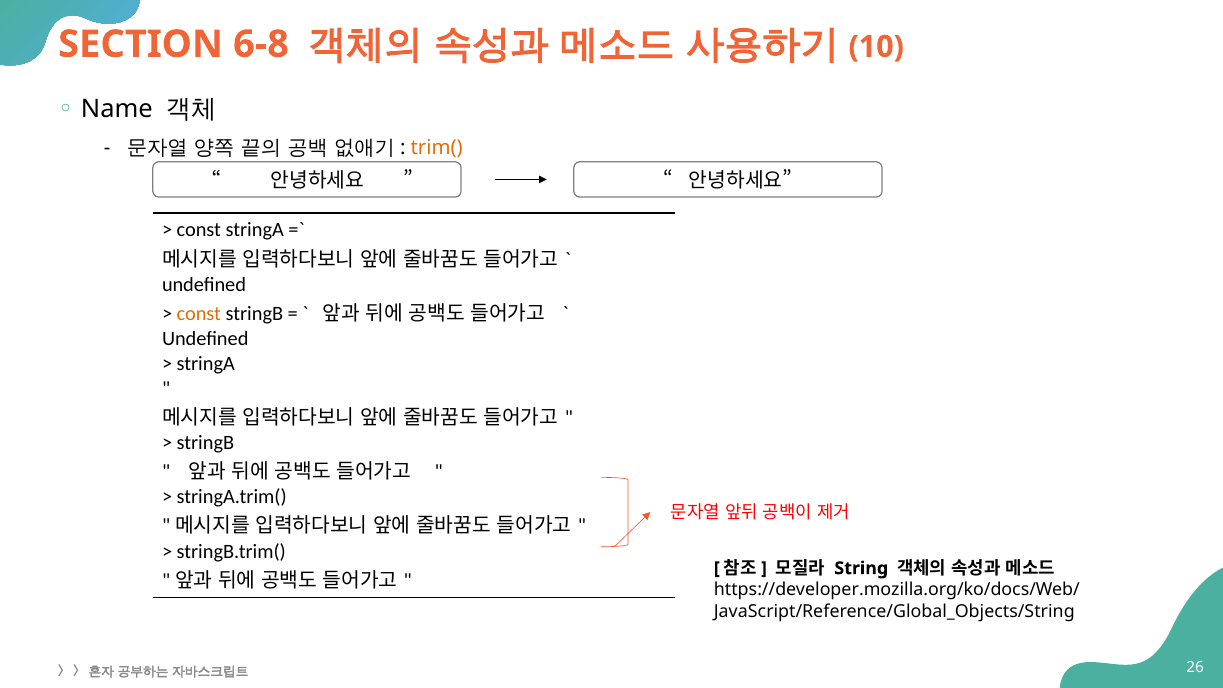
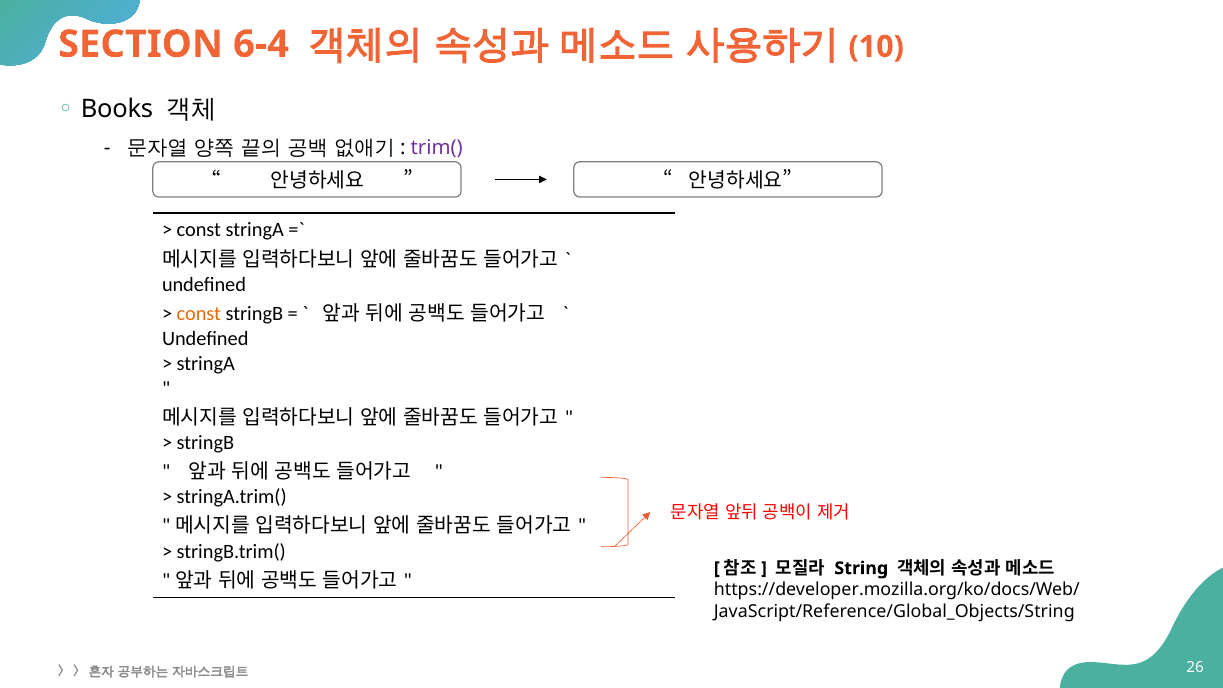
6-8: 6-8 -> 6-4
Name: Name -> Books
trim( colour: orange -> purple
